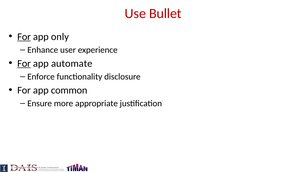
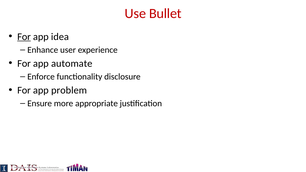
only: only -> idea
For at (24, 63) underline: present -> none
common: common -> problem
